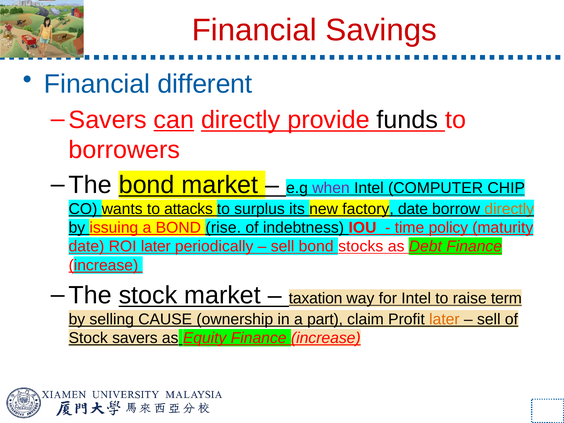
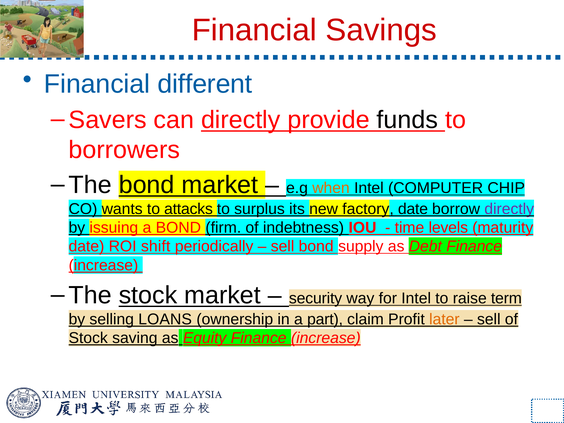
can underline: present -> none
when colour: purple -> orange
directly at (509, 209) colour: orange -> purple
rise: rise -> firm
policy: policy -> levels
ROI later: later -> shift
stocks: stocks -> supply
taxation: taxation -> security
CAUSE: CAUSE -> LOANS
Stock savers: savers -> saving
